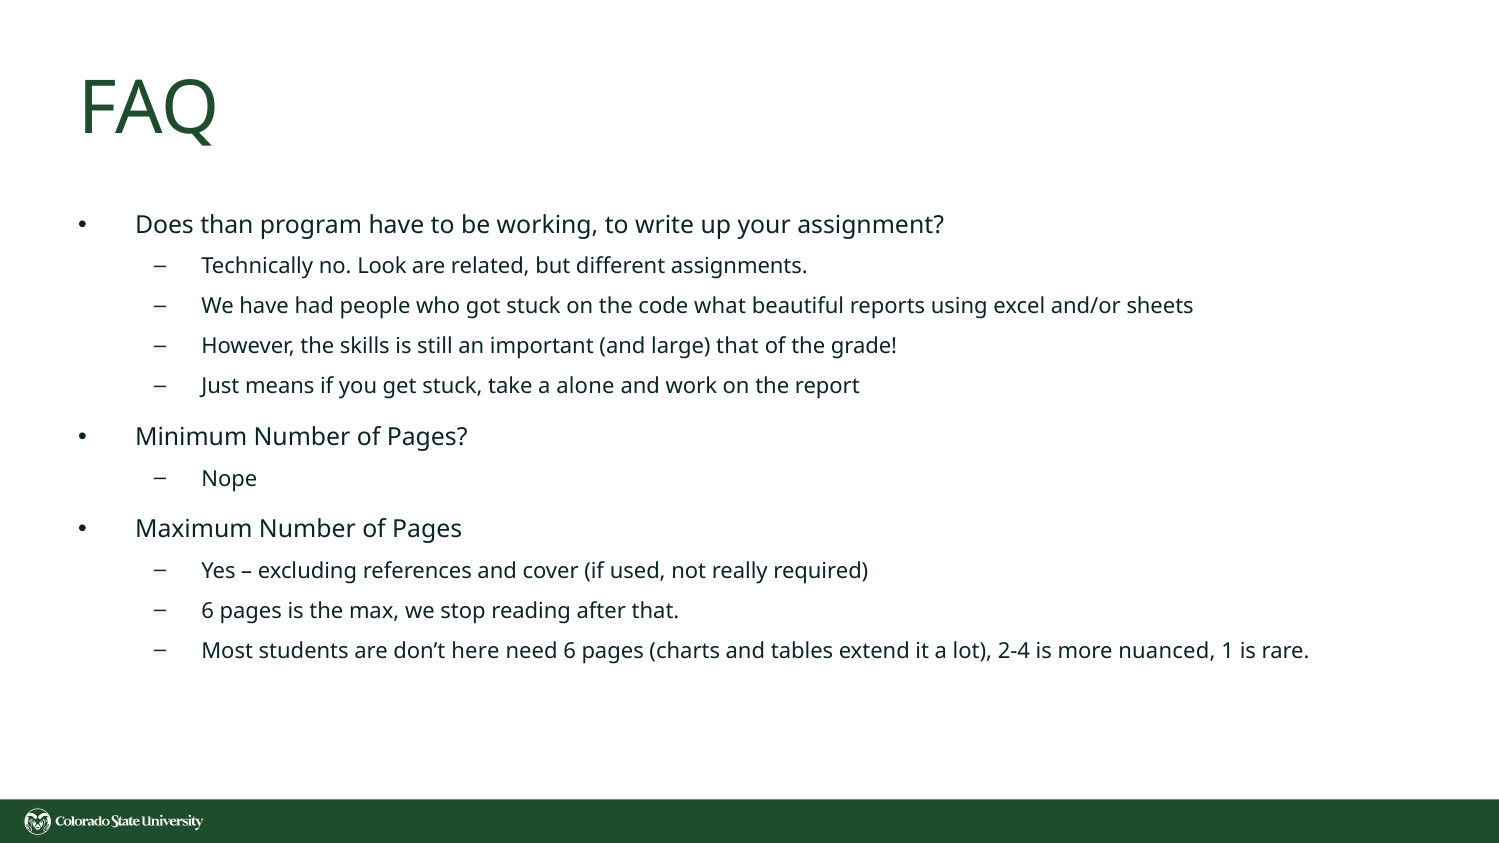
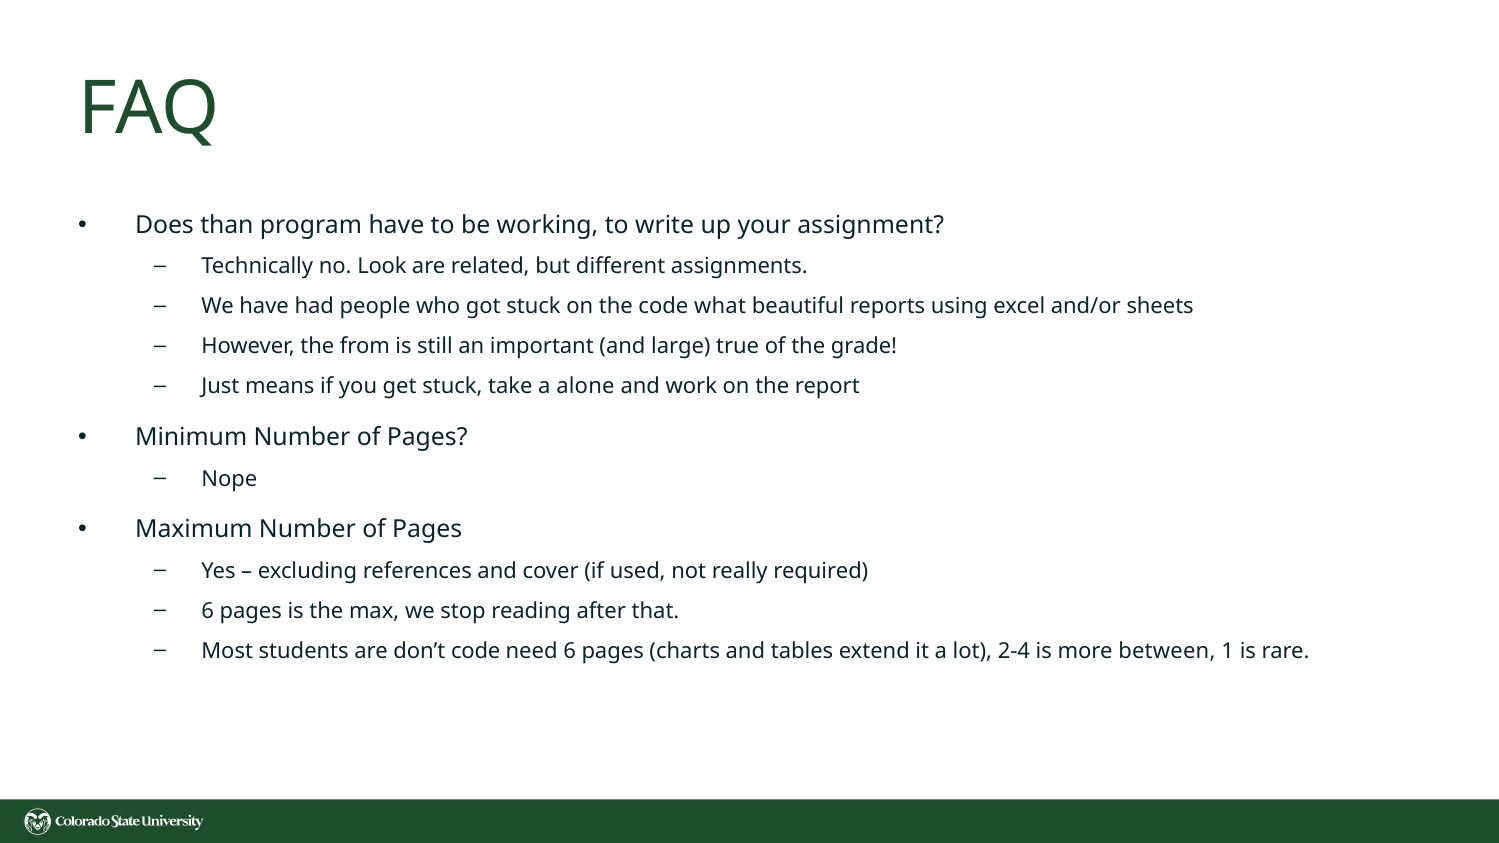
skills: skills -> from
large that: that -> true
don’t here: here -> code
nuanced: nuanced -> between
